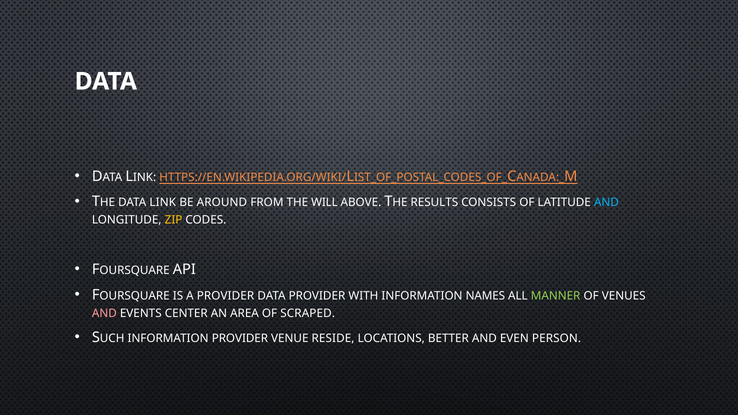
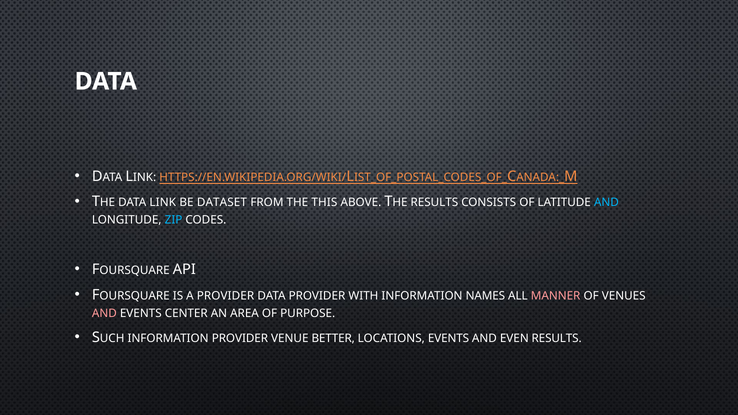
AROUND: AROUND -> DATASET
WILL: WILL -> THIS
ZIP colour: yellow -> light blue
MANNER colour: light green -> pink
SCRAPED: SCRAPED -> PURPOSE
RESIDE: RESIDE -> BETTER
LOCATIONS BETTER: BETTER -> EVENTS
EVEN PERSON: PERSON -> RESULTS
